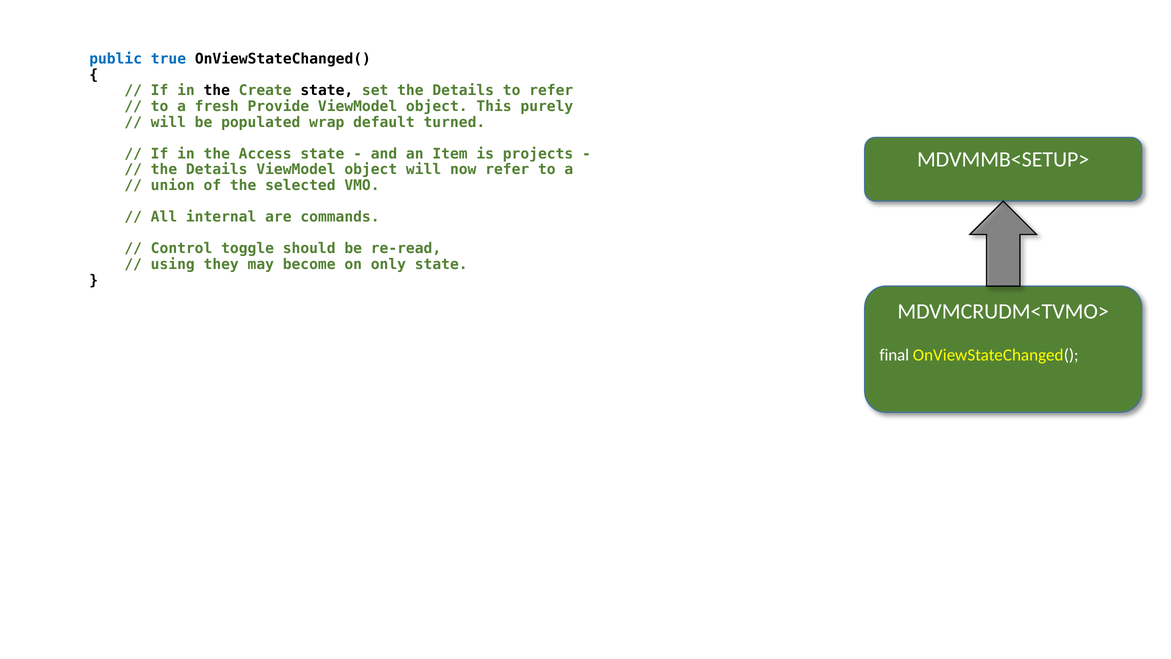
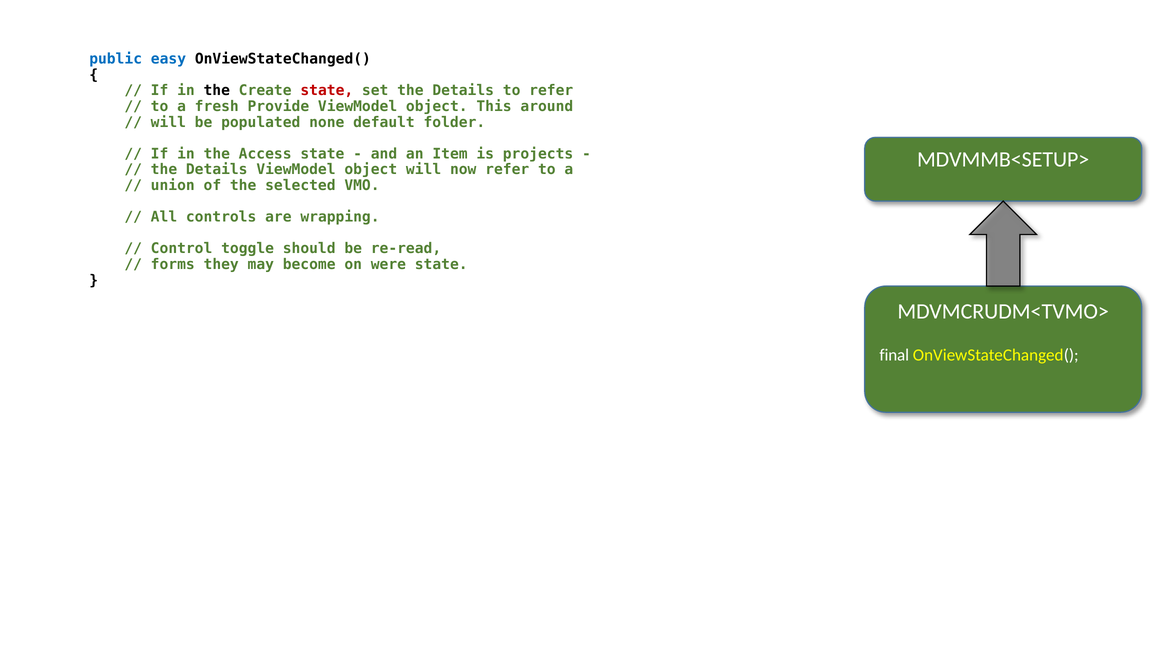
true: true -> easy
state at (327, 91) colour: black -> red
purely: purely -> around
wrap: wrap -> none
turned: turned -> folder
internal: internal -> controls
commands: commands -> wrapping
using: using -> forms
only: only -> were
